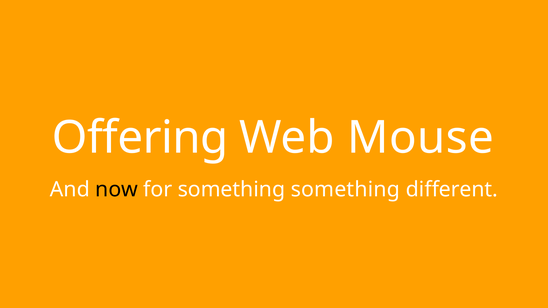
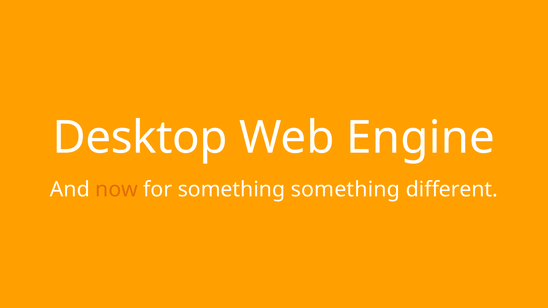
Offering: Offering -> Desktop
Mouse: Mouse -> Engine
now colour: black -> orange
